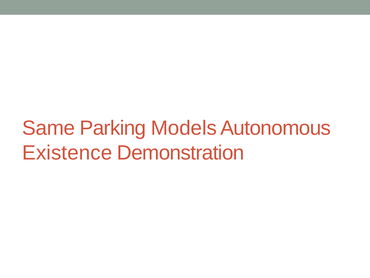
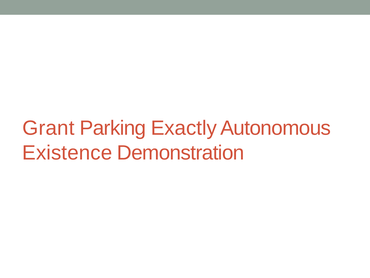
Same: Same -> Grant
Models: Models -> Exactly
